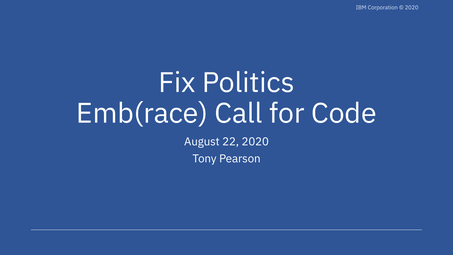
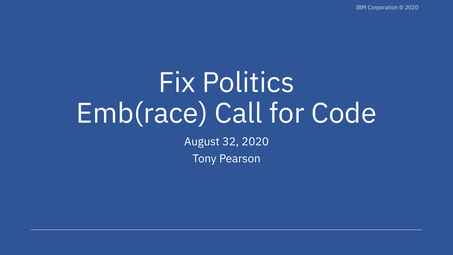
22: 22 -> 32
